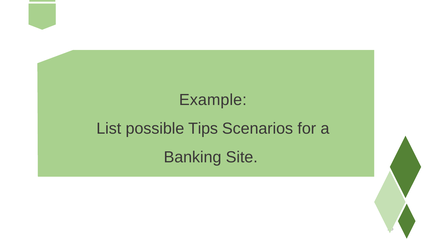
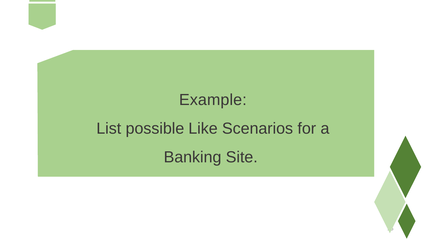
Tips: Tips -> Like
